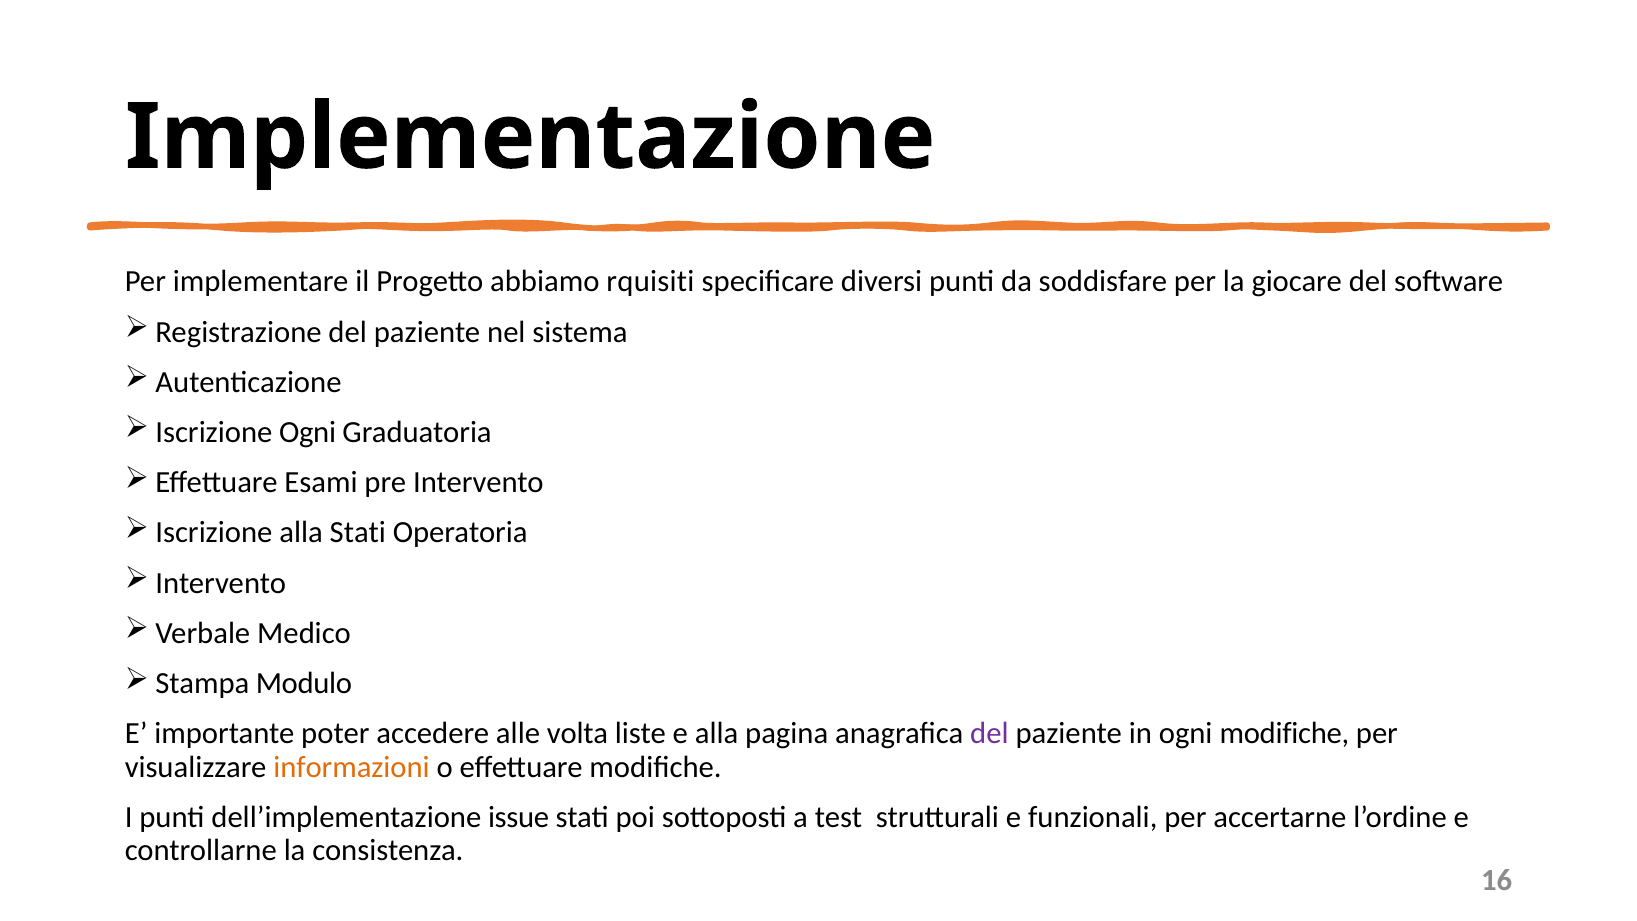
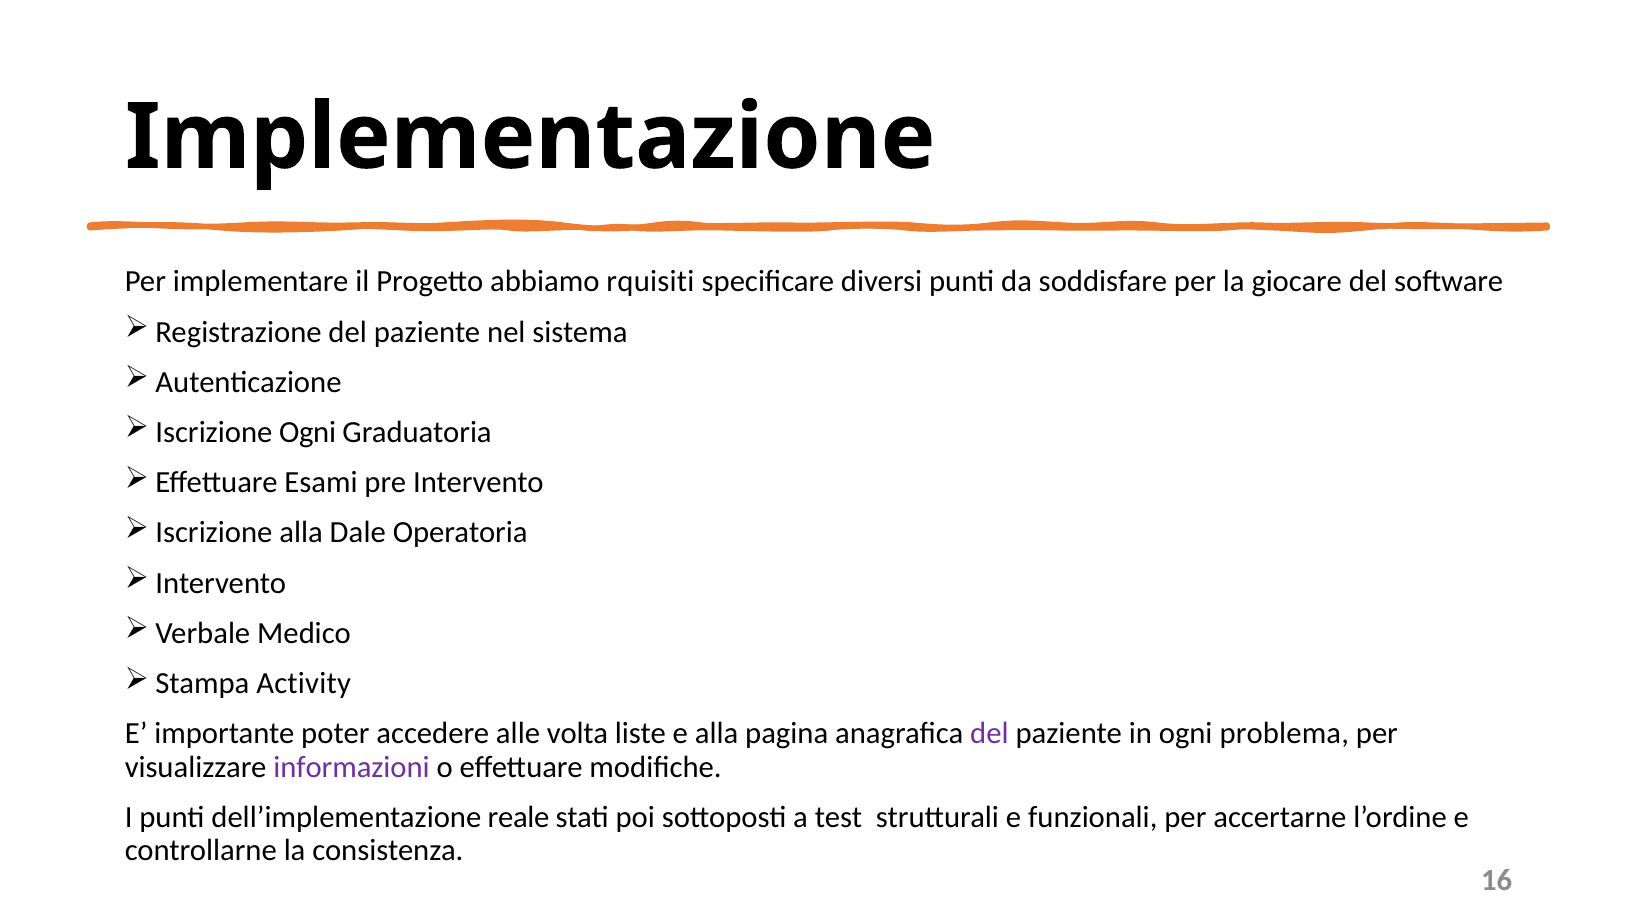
alla Stati: Stati -> Dale
Modulo: Modulo -> Activity
ogni modifiche: modifiche -> problema
informazioni colour: orange -> purple
issue: issue -> reale
